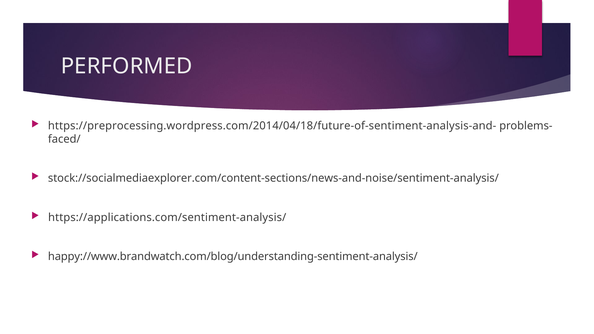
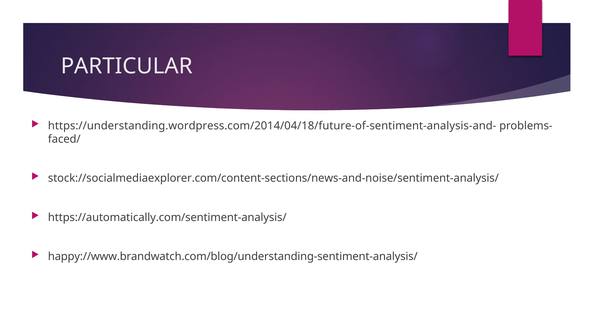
PERFORMED: PERFORMED -> PARTICULAR
https://preprocessing.wordpress.com/2014/04/18/future-of-sentiment-analysis-and-: https://preprocessing.wordpress.com/2014/04/18/future-of-sentiment-analysis-and- -> https://understanding.wordpress.com/2014/04/18/future-of-sentiment-analysis-and-
https://applications.com/sentiment-analysis/: https://applications.com/sentiment-analysis/ -> https://automatically.com/sentiment-analysis/
